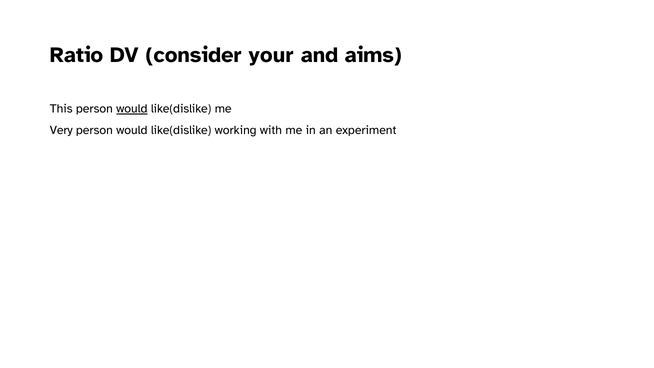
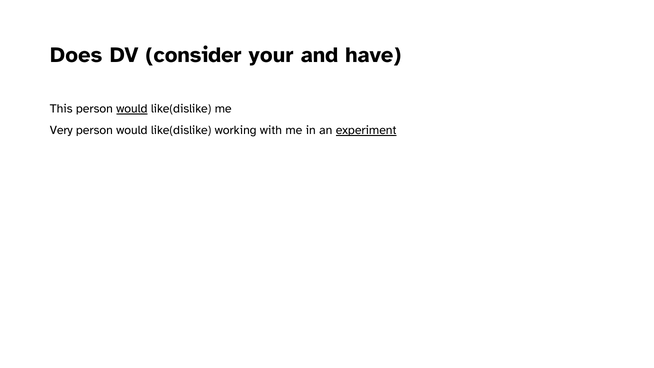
Ratio: Ratio -> Does
aims: aims -> have
experiment underline: none -> present
